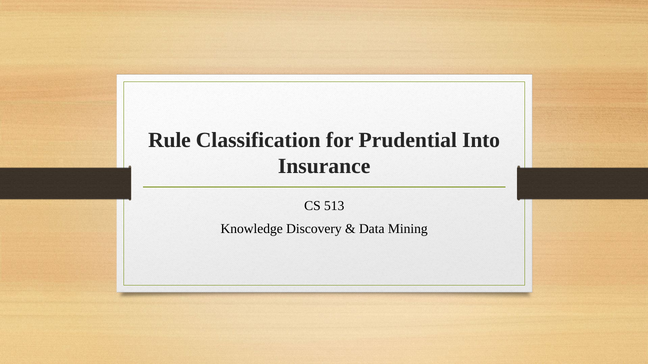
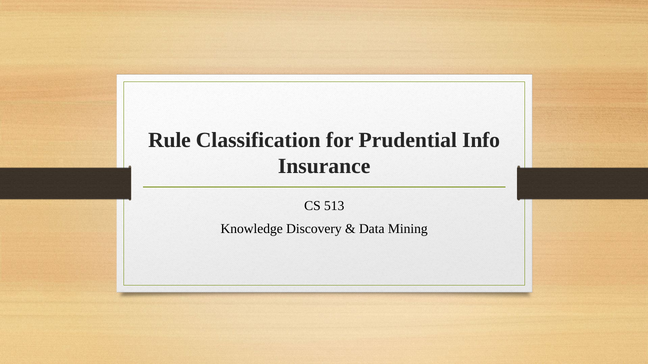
Into: Into -> Info
